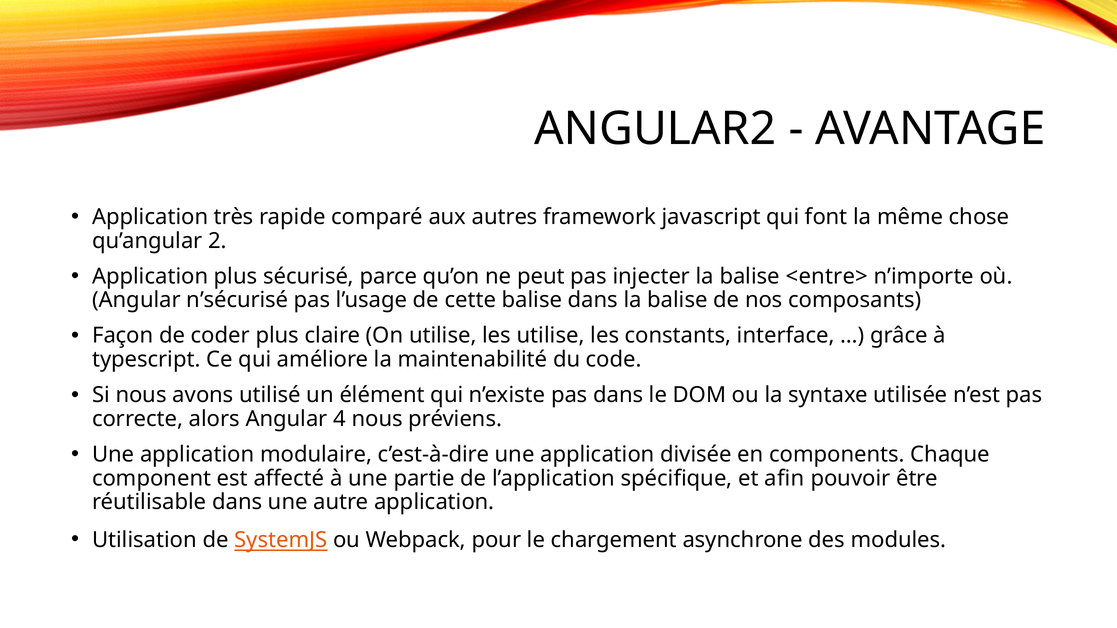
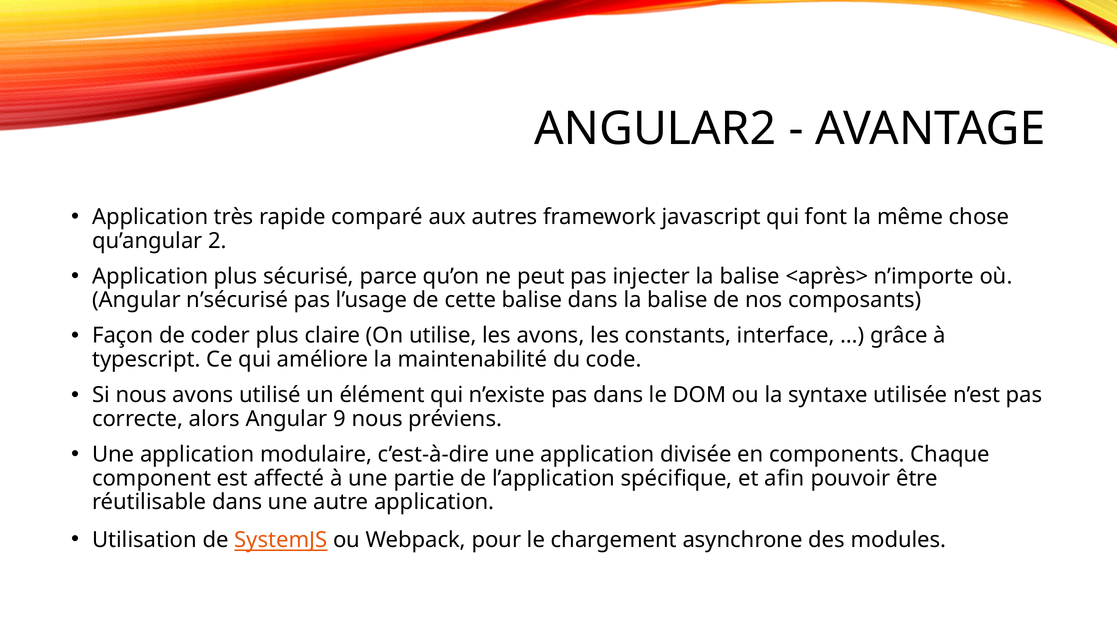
<entre>: <entre> -> <après>
les utilise: utilise -> avons
4: 4 -> 9
